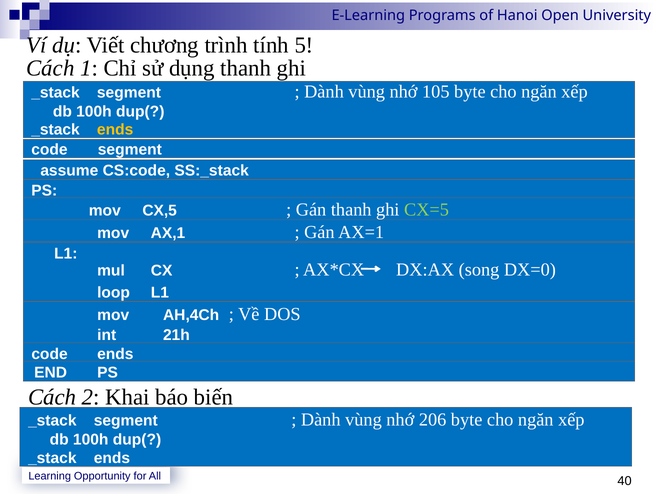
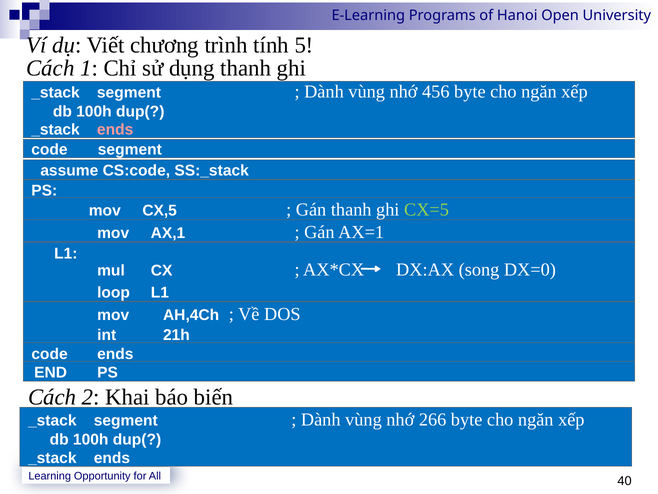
105: 105 -> 456
ends at (115, 130) colour: yellow -> pink
206: 206 -> 266
